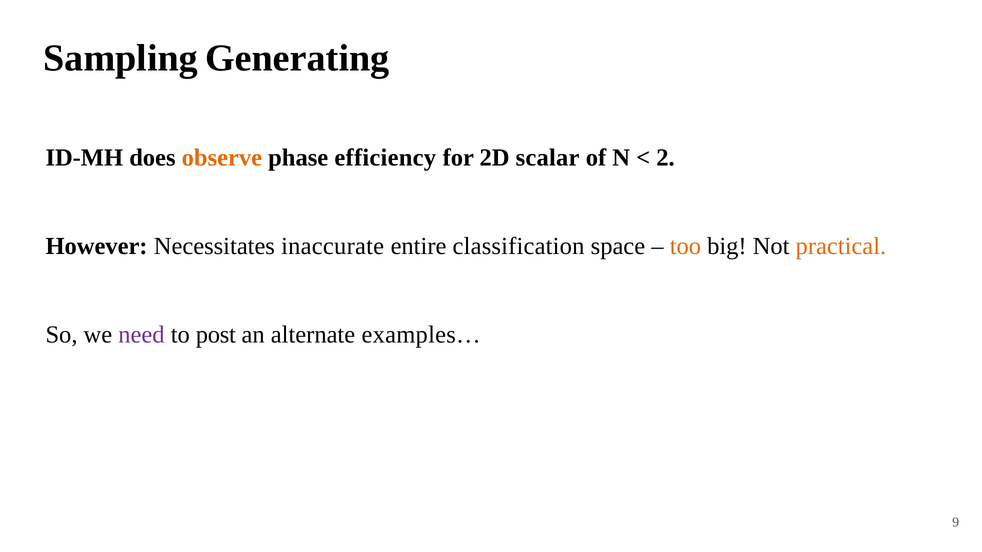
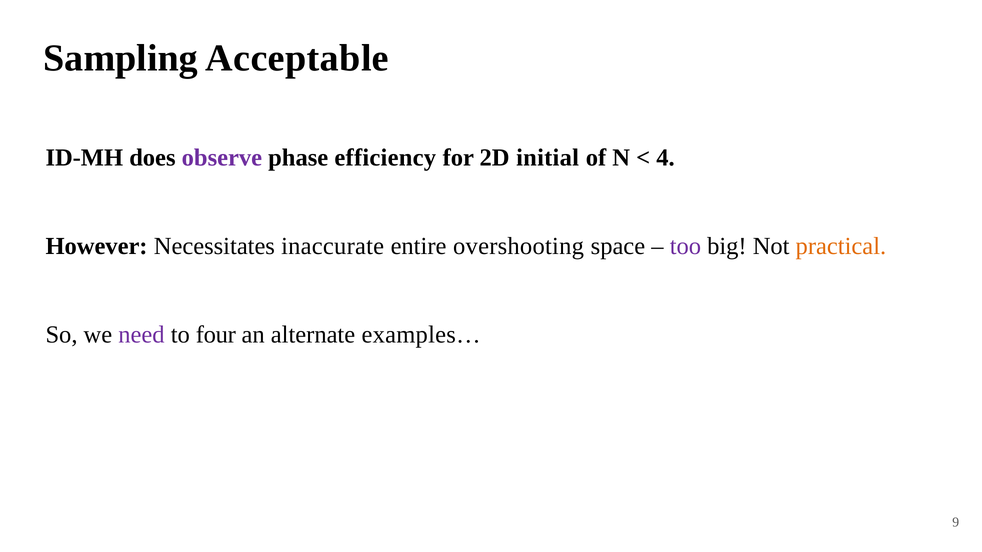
Generating: Generating -> Acceptable
observe colour: orange -> purple
scalar: scalar -> initial
2: 2 -> 4
classification: classification -> overshooting
too colour: orange -> purple
post: post -> four
